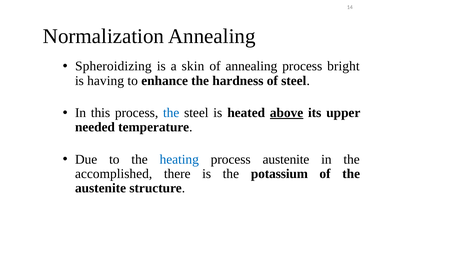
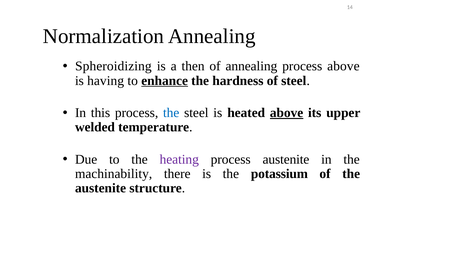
skin: skin -> then
process bright: bright -> above
enhance underline: none -> present
needed: needed -> welded
heating colour: blue -> purple
accomplished: accomplished -> machinability
